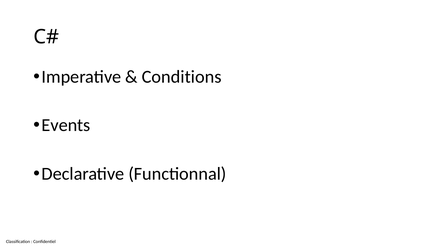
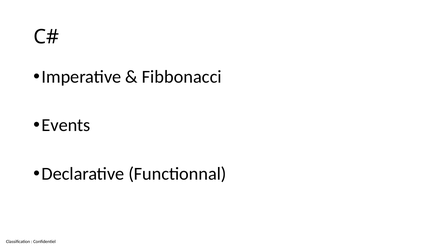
Conditions: Conditions -> Fibbonacci
